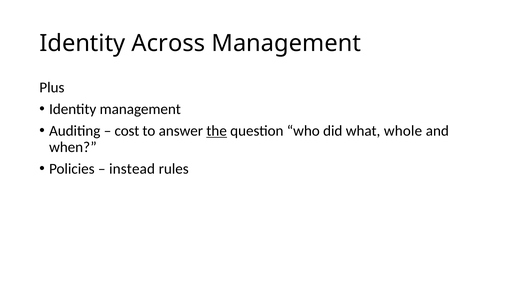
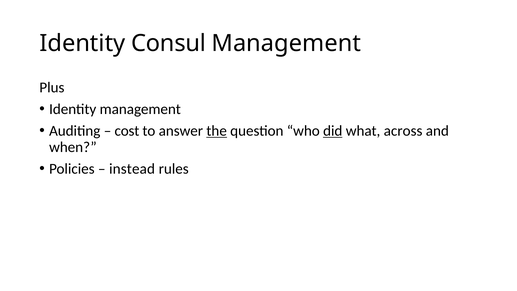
Across: Across -> Consul
did underline: none -> present
whole: whole -> across
